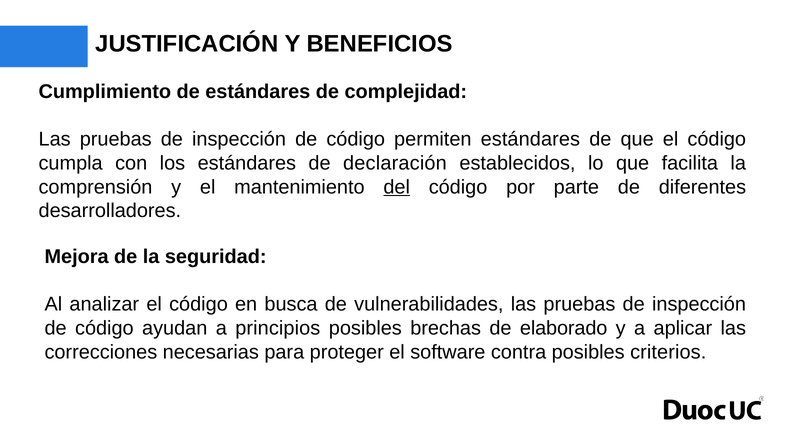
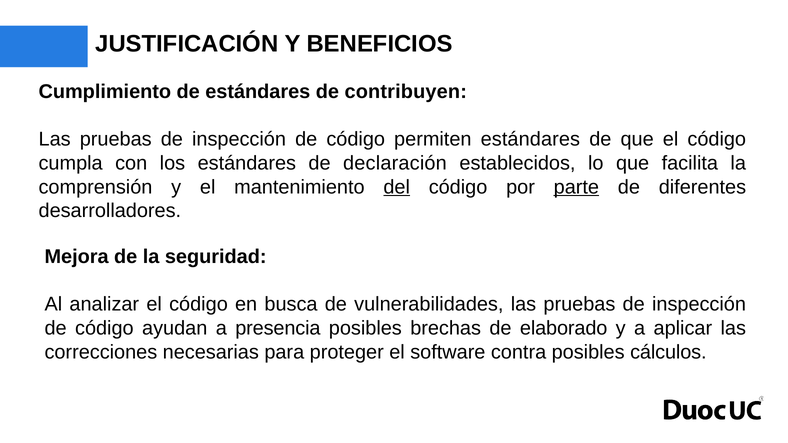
complejidad: complejidad -> contribuyen
parte underline: none -> present
principios: principios -> presencia
criterios: criterios -> cálculos
